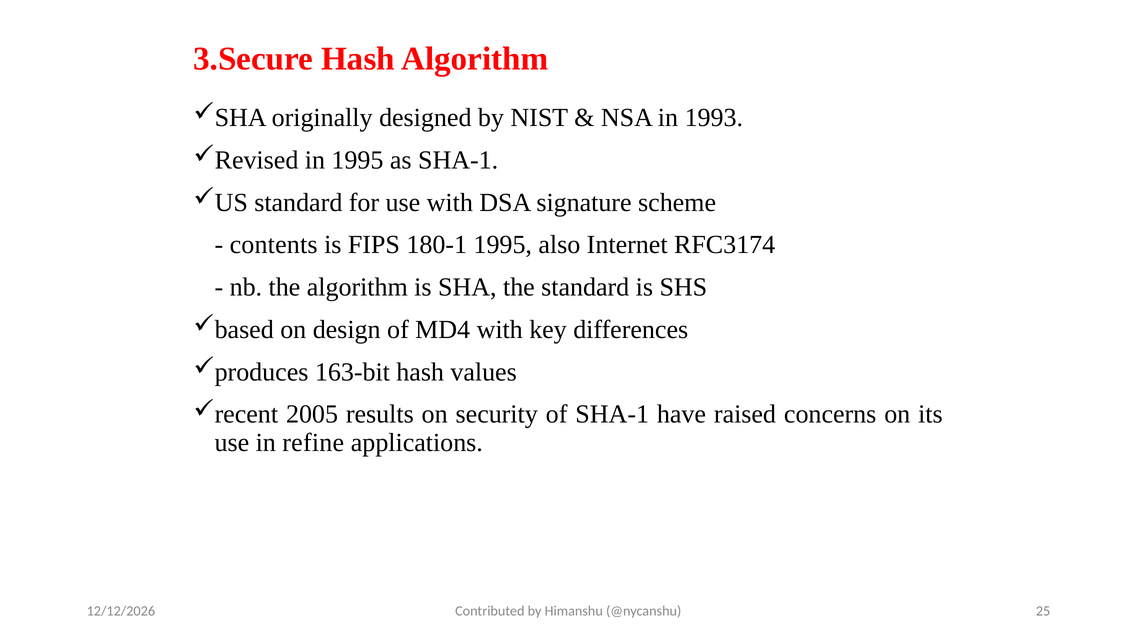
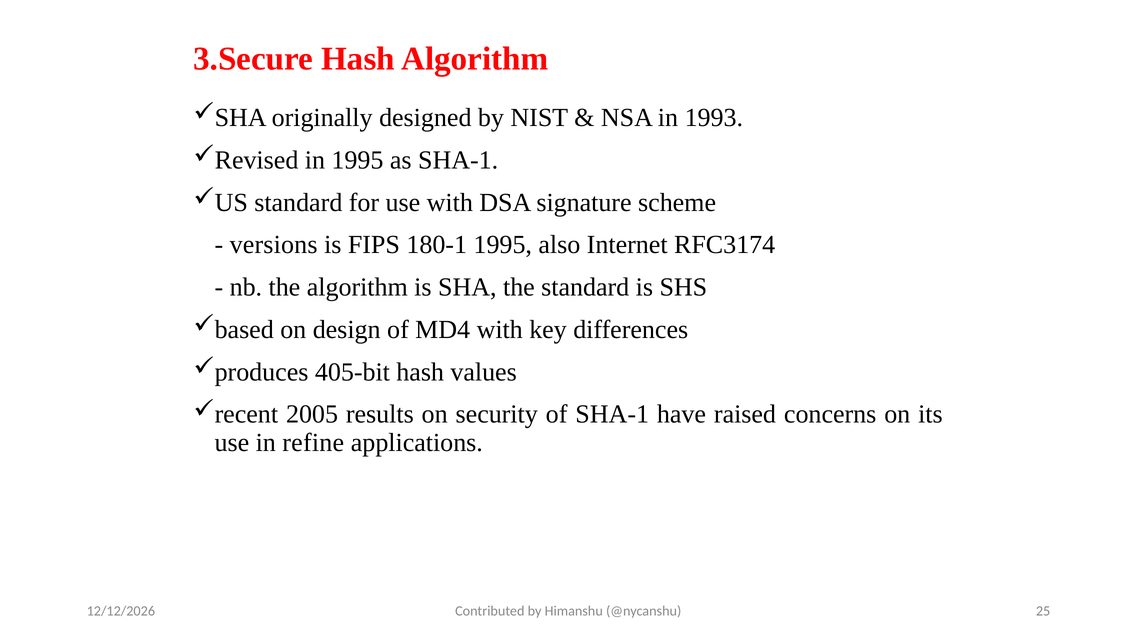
contents: contents -> versions
163-bit: 163-bit -> 405-bit
